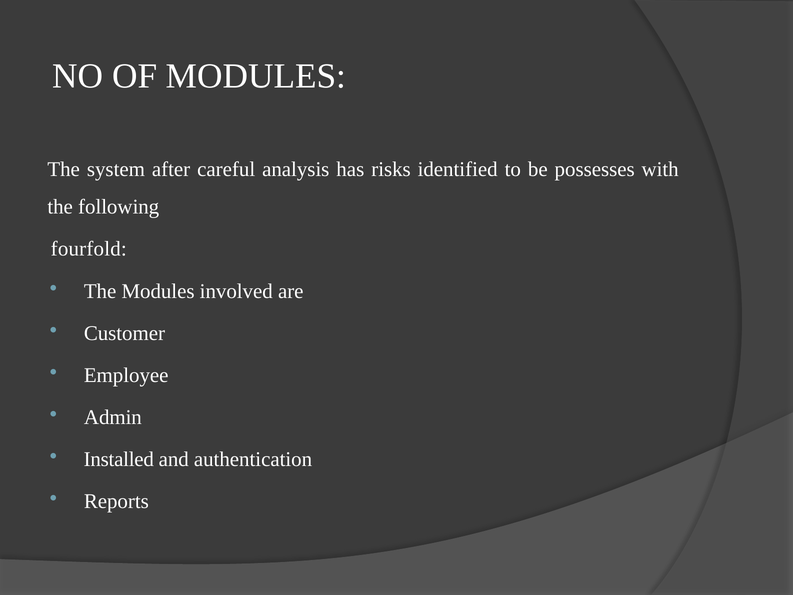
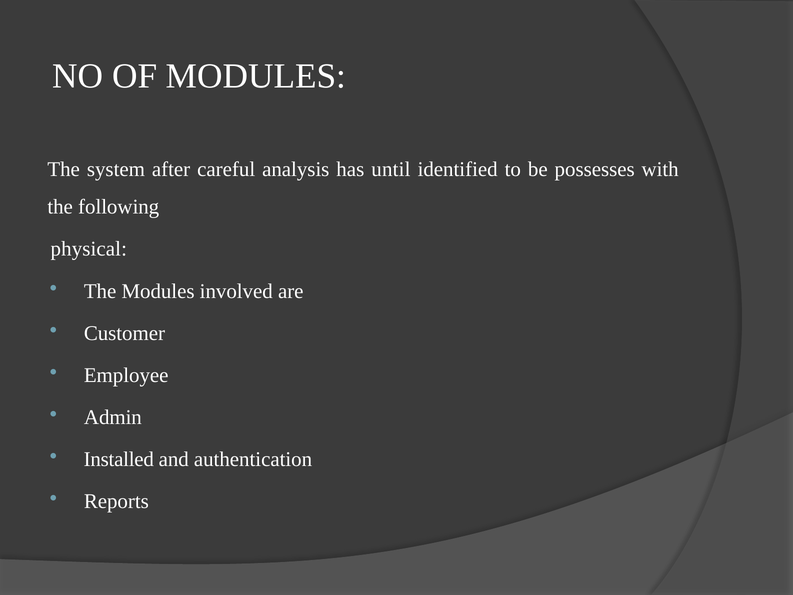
risks: risks -> until
fourfold: fourfold -> physical
